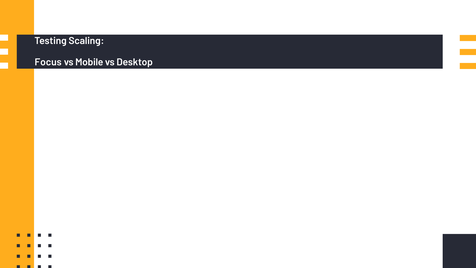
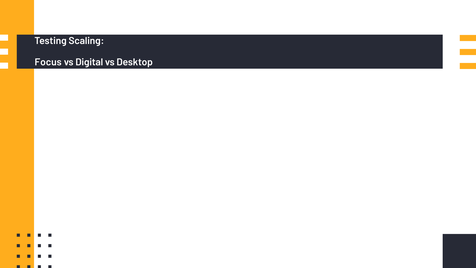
Mobile: Mobile -> Digital
